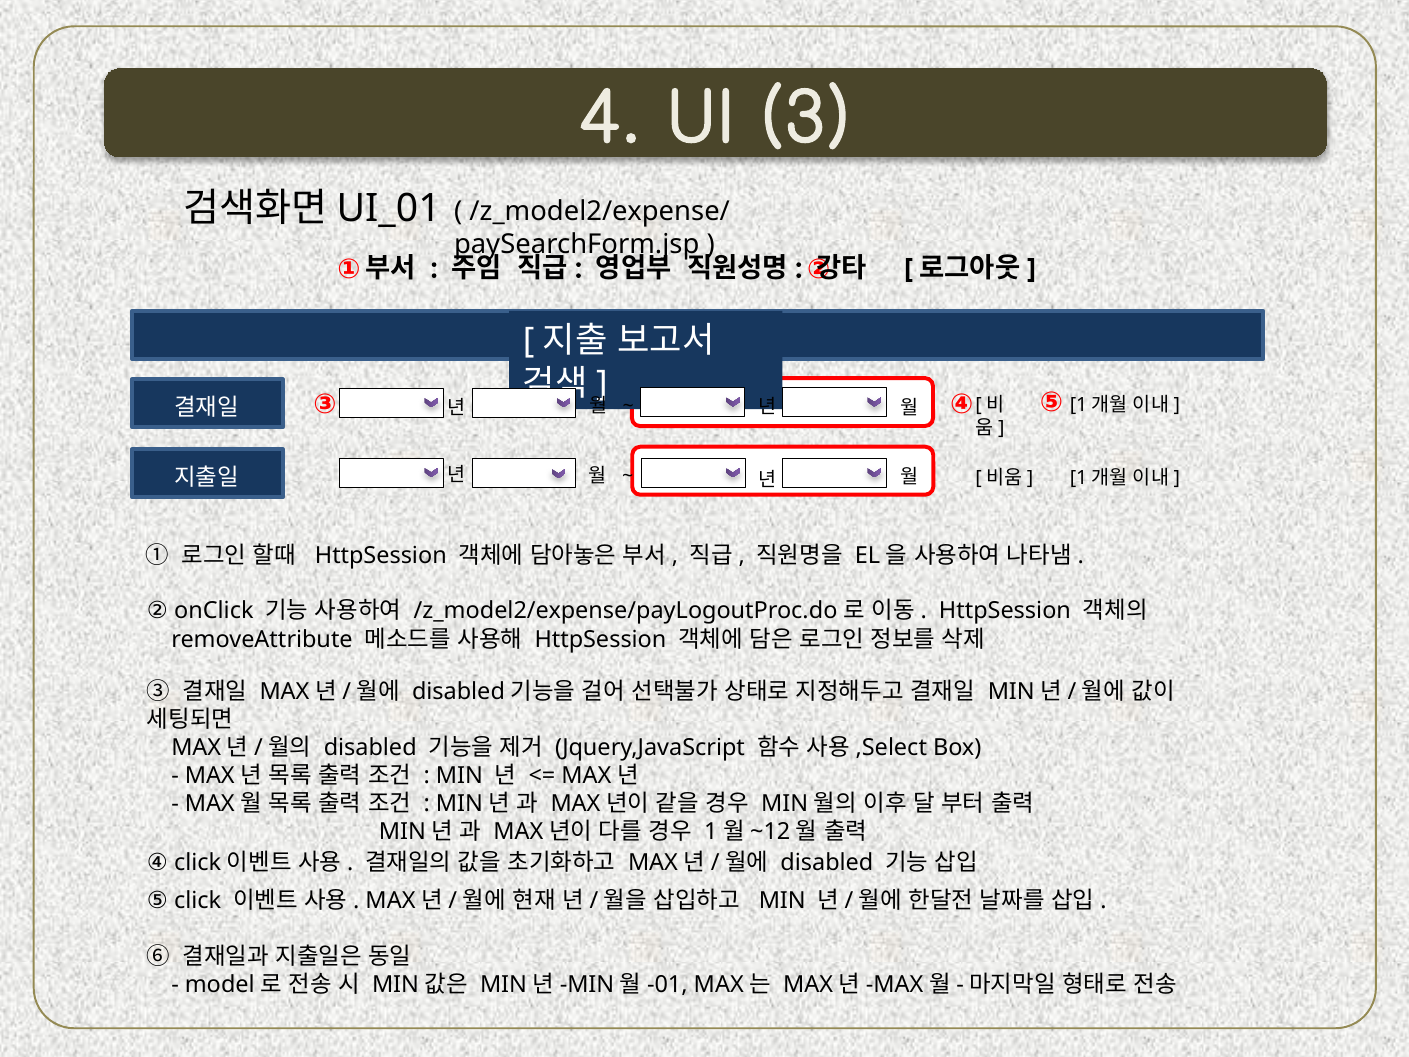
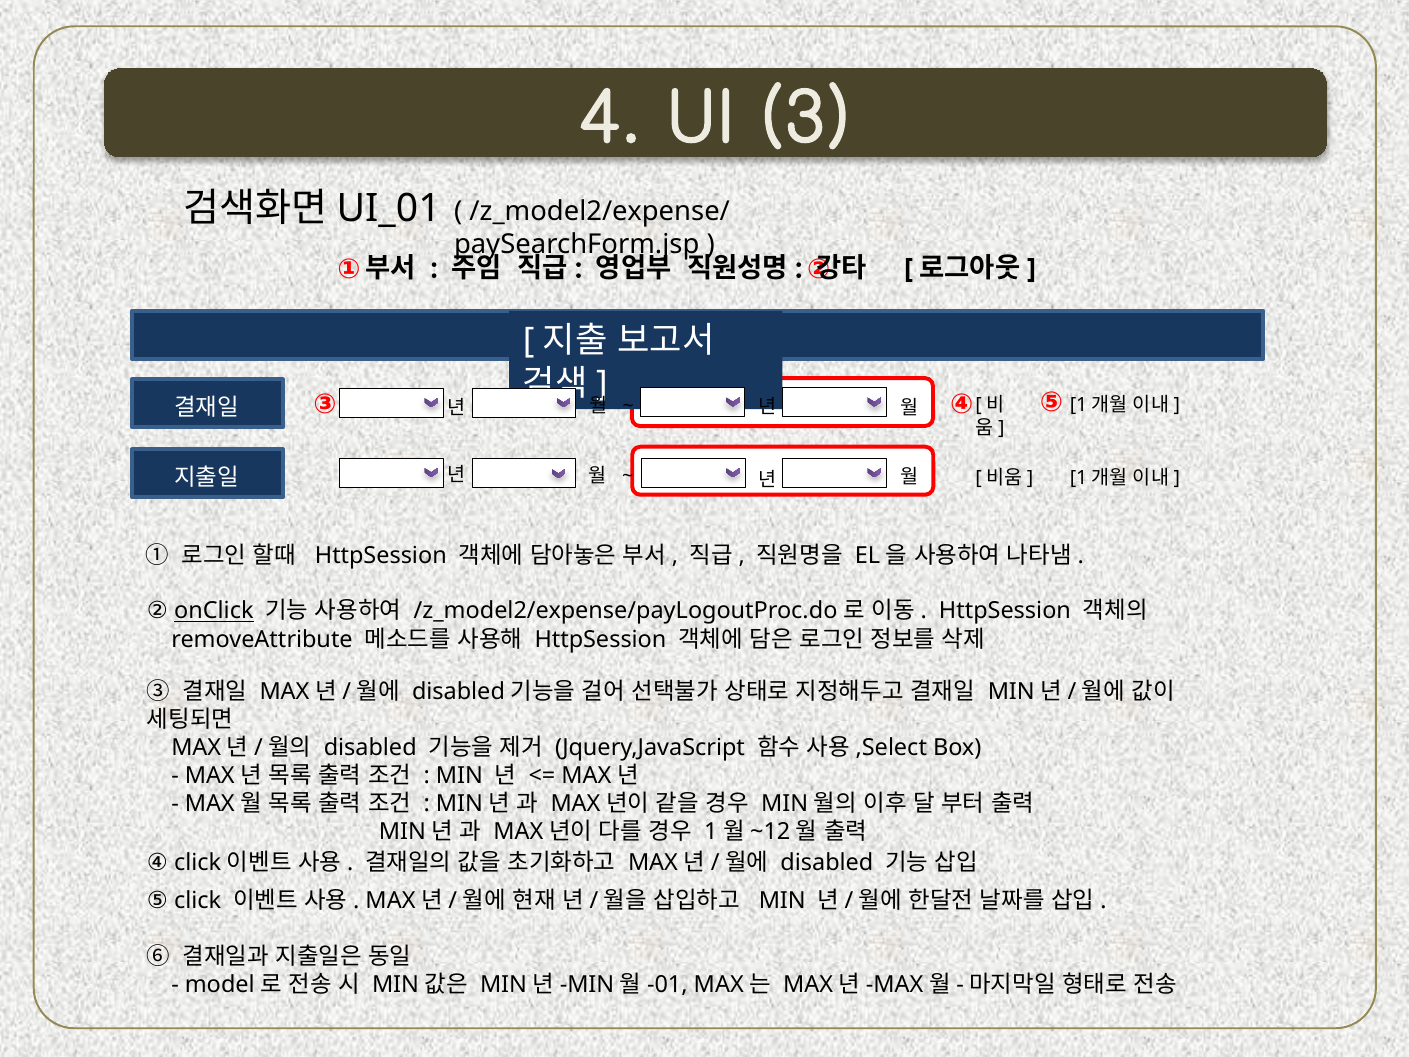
onClick underline: none -> present
